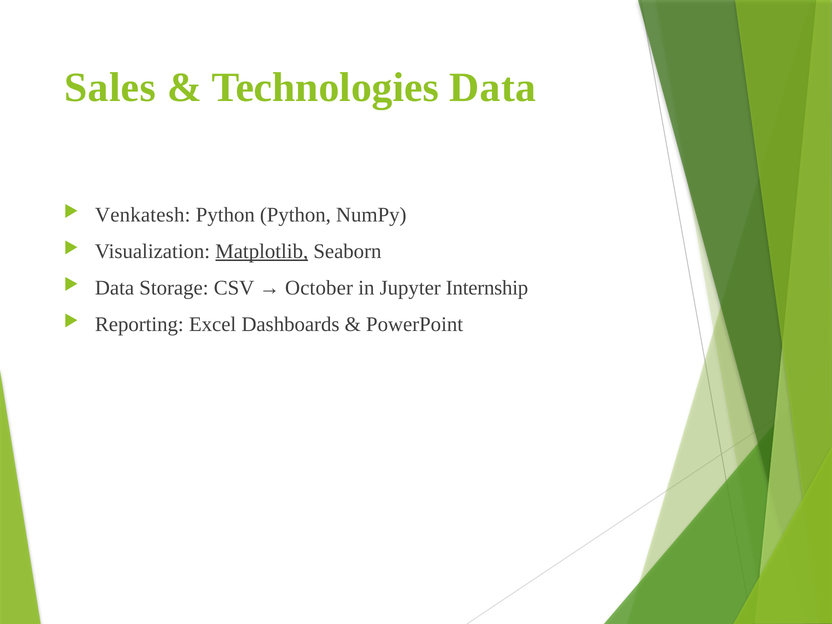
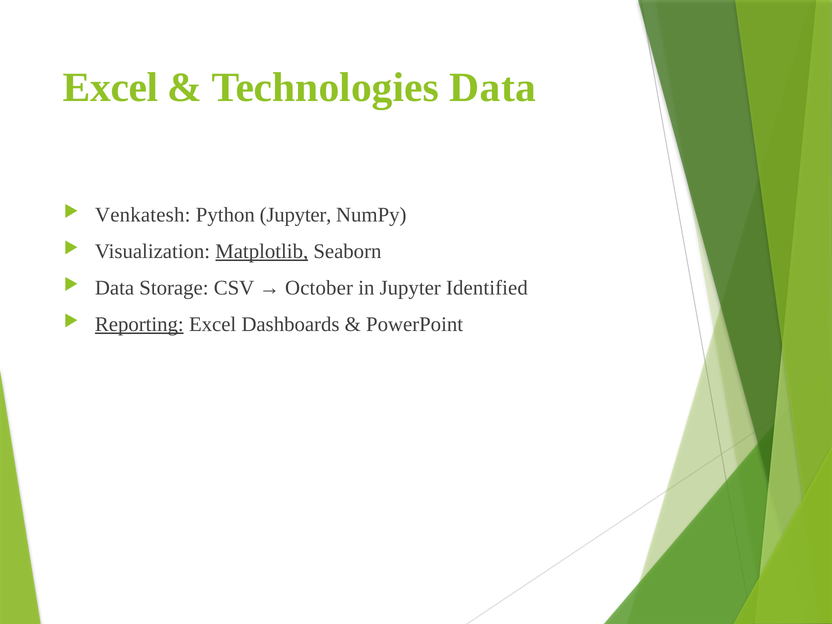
Sales at (110, 87): Sales -> Excel
Python Python: Python -> Jupyter
Internship: Internship -> Identified
Reporting underline: none -> present
